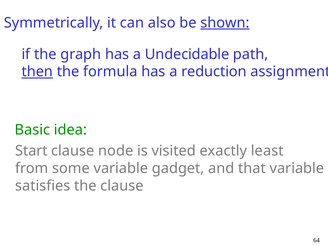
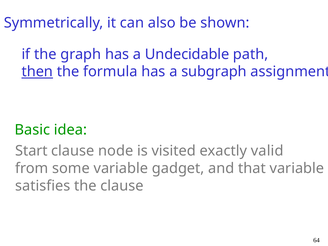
shown underline: present -> none
reduction: reduction -> subgraph
least: least -> valid
